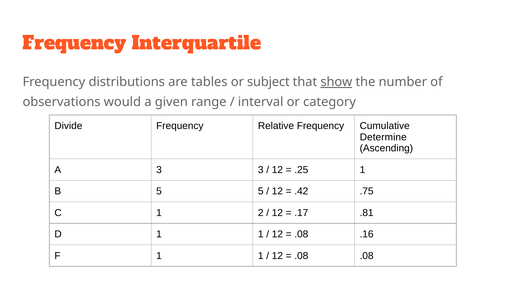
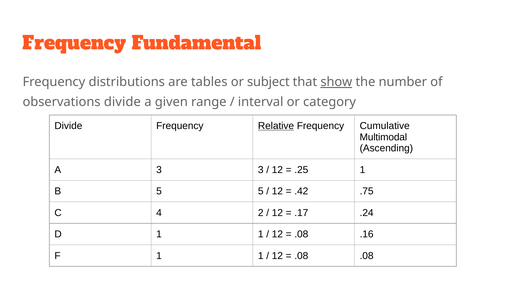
Interquartile: Interquartile -> Fundamental
observations would: would -> divide
Relative underline: none -> present
Determine: Determine -> Multimodal
C 1: 1 -> 4
.81: .81 -> .24
